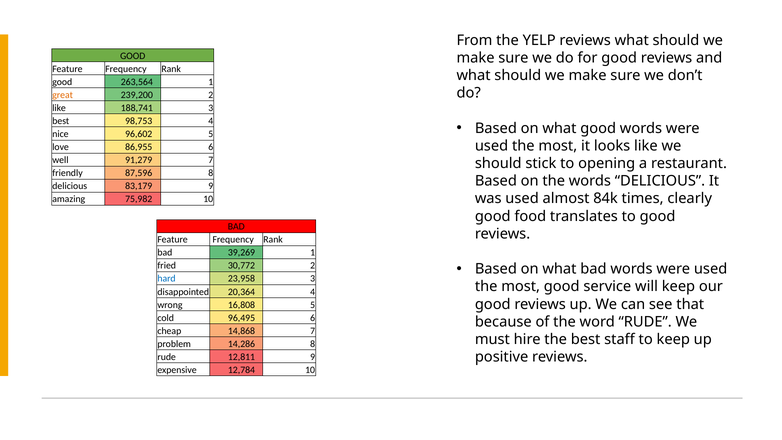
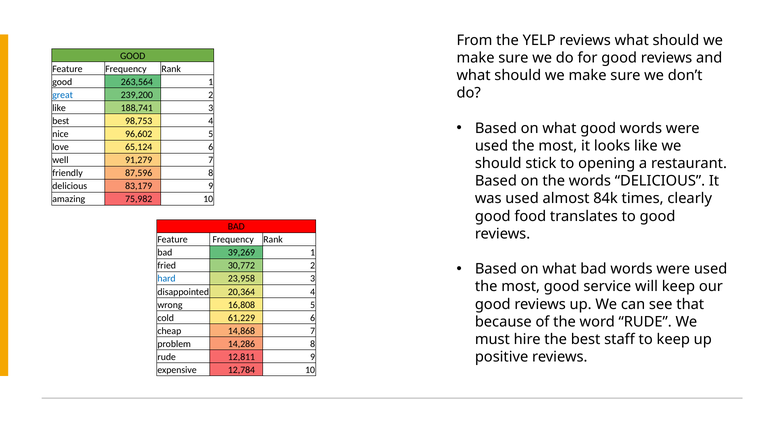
great colour: orange -> blue
86,955: 86,955 -> 65,124
96,495: 96,495 -> 61,229
